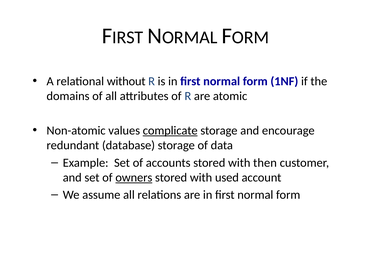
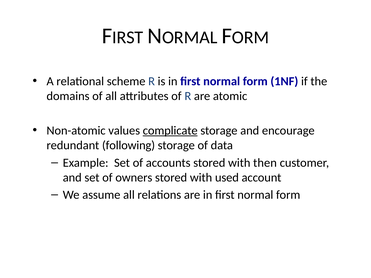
without: without -> scheme
database: database -> following
owners underline: present -> none
